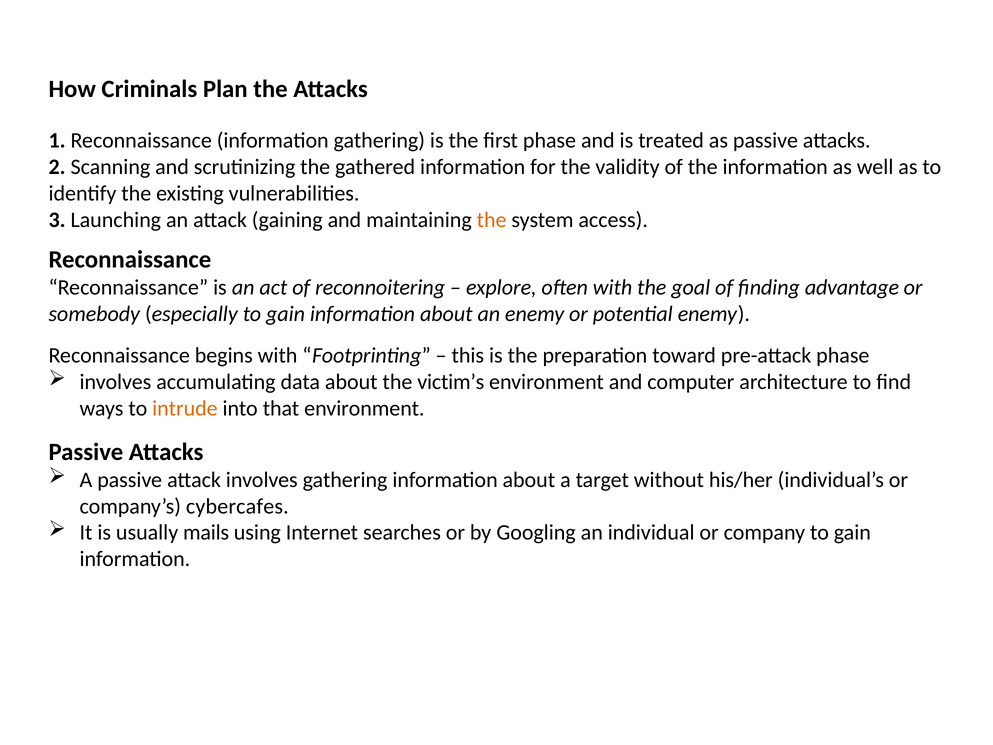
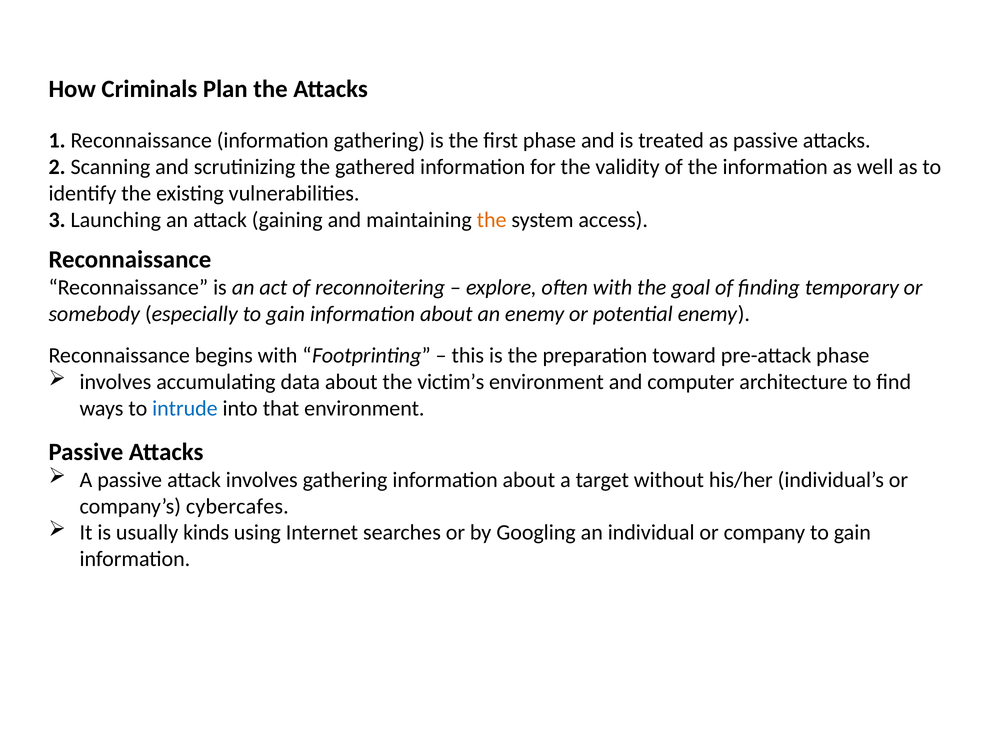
advantage: advantage -> temporary
intrude colour: orange -> blue
mails: mails -> kinds
